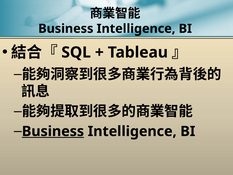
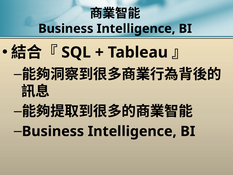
Business at (53, 131) underline: present -> none
